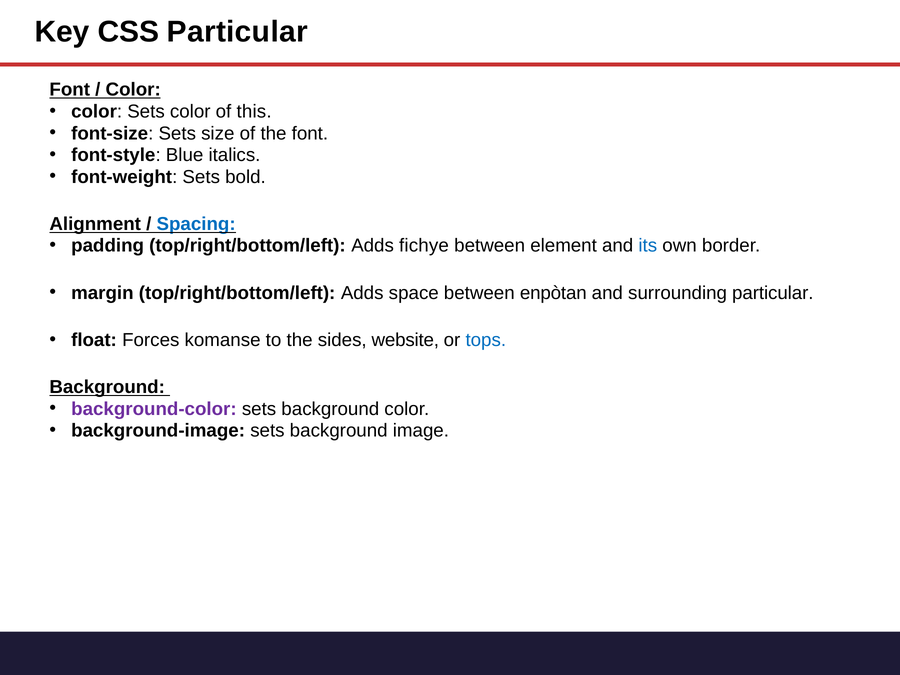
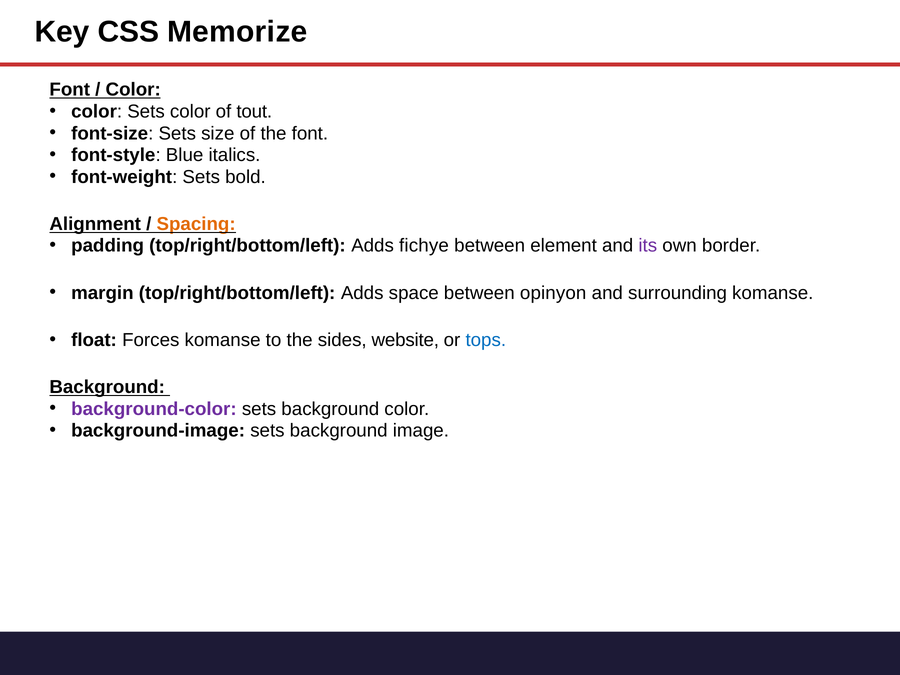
CSS Particular: Particular -> Memorize
this: this -> tout
Spacing colour: blue -> orange
its colour: blue -> purple
enpòtan: enpòtan -> opinyon
surrounding particular: particular -> komanse
